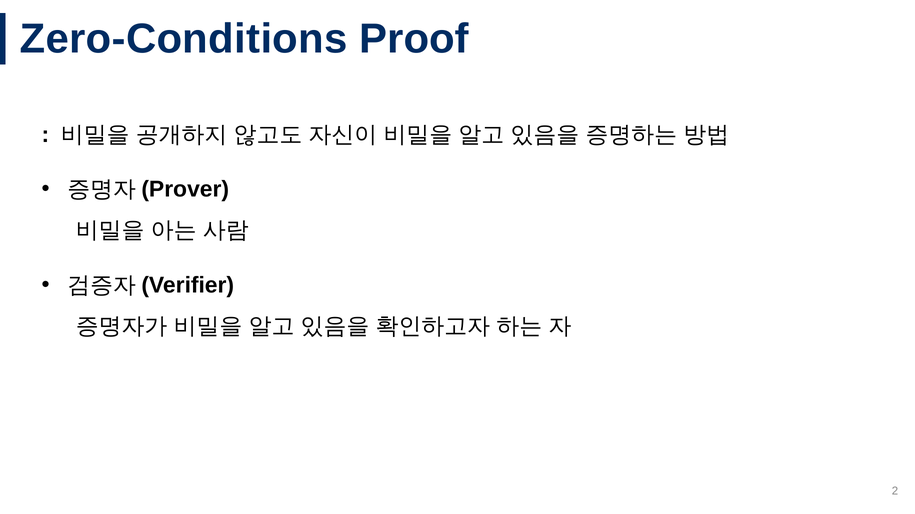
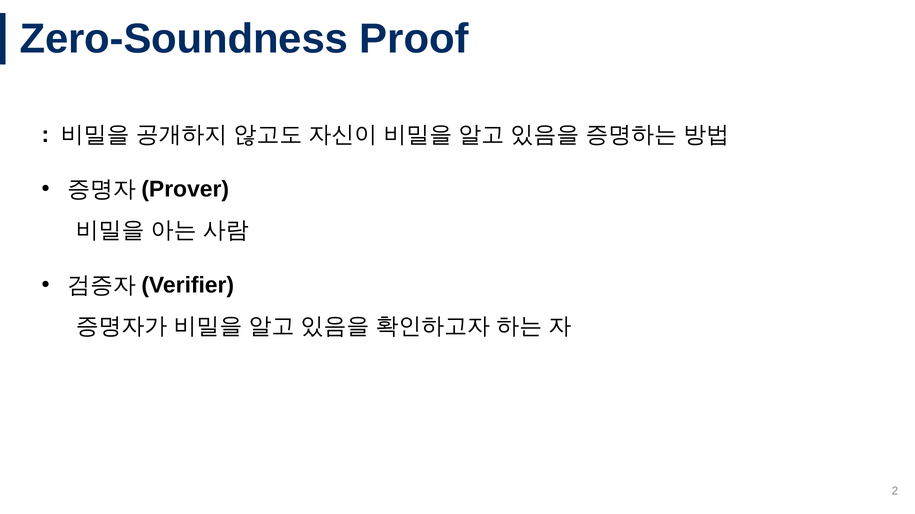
Zero-Conditions: Zero-Conditions -> Zero-Soundness
